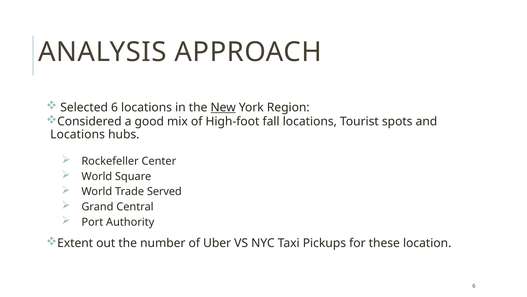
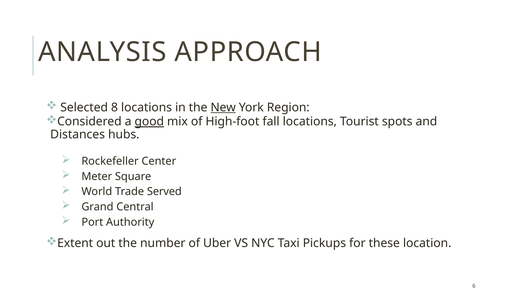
Selected 6: 6 -> 8
good underline: none -> present
Locations at (78, 134): Locations -> Distances
World at (97, 176): World -> Meter
